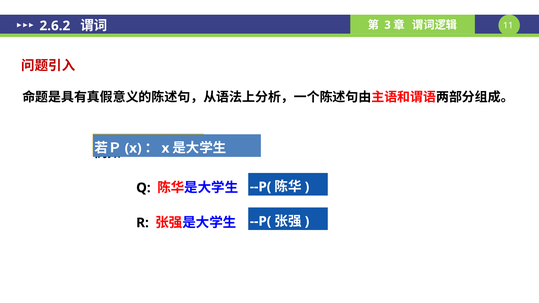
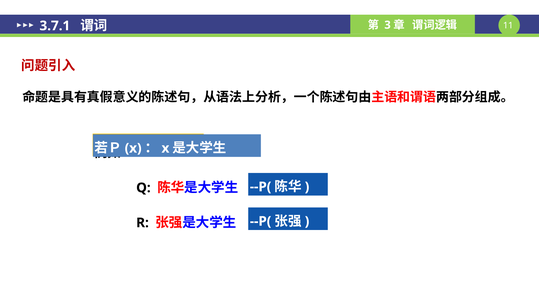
2.6.2: 2.6.2 -> 3.7.1
